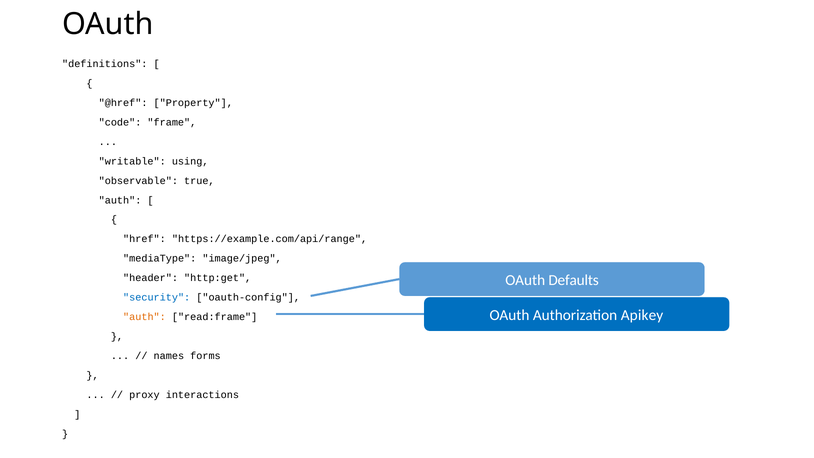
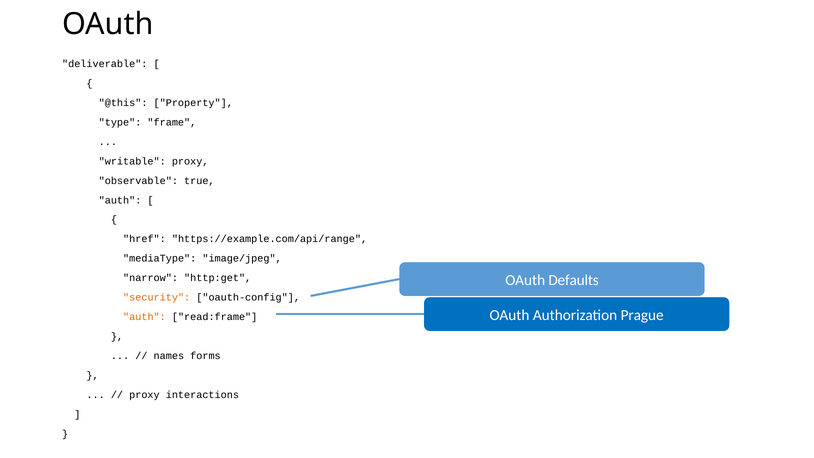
definitions: definitions -> deliverable
@href: @href -> @this
code: code -> type
writable using: using -> proxy
header: header -> narrow
security colour: blue -> orange
Apikey: Apikey -> Prague
